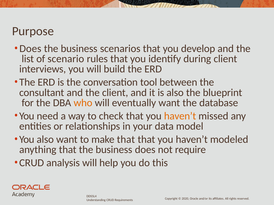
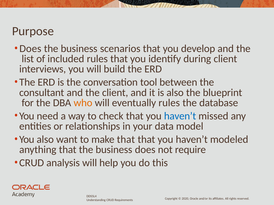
scenario: scenario -> included
eventually want: want -> rules
haven’t at (180, 116) colour: orange -> blue
